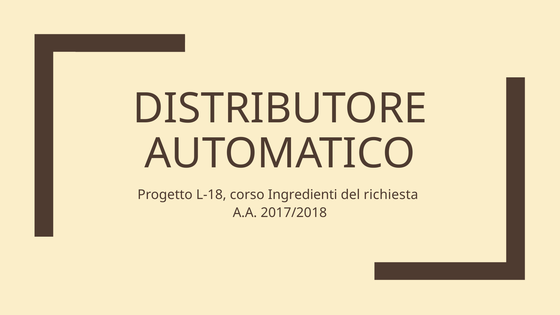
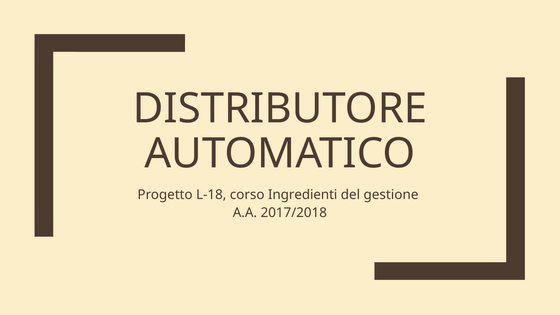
richiesta: richiesta -> gestione
